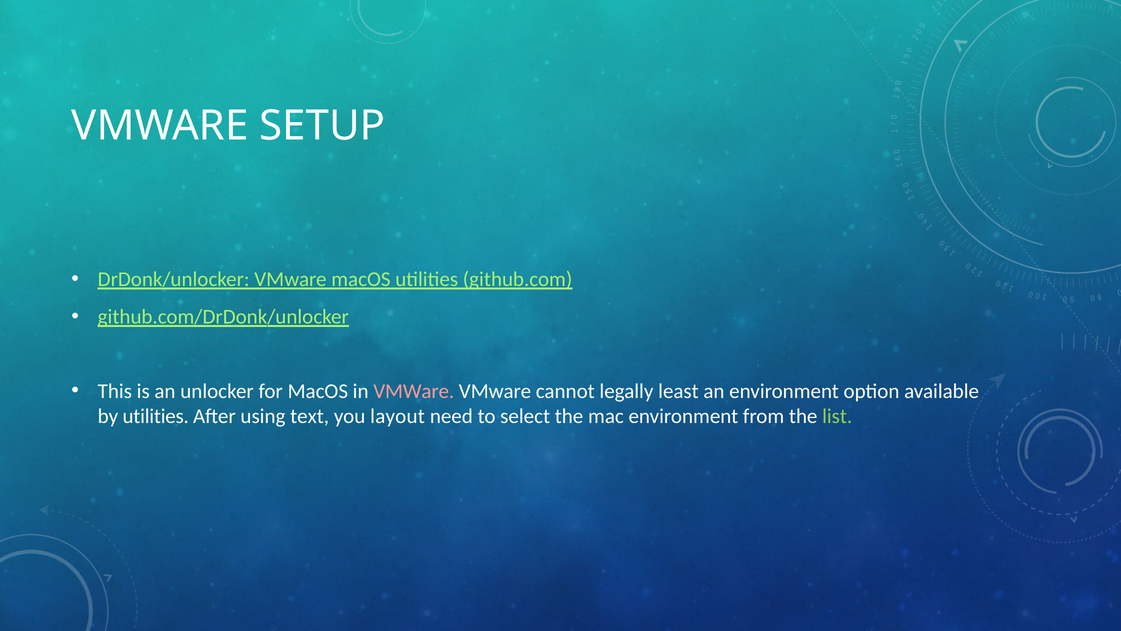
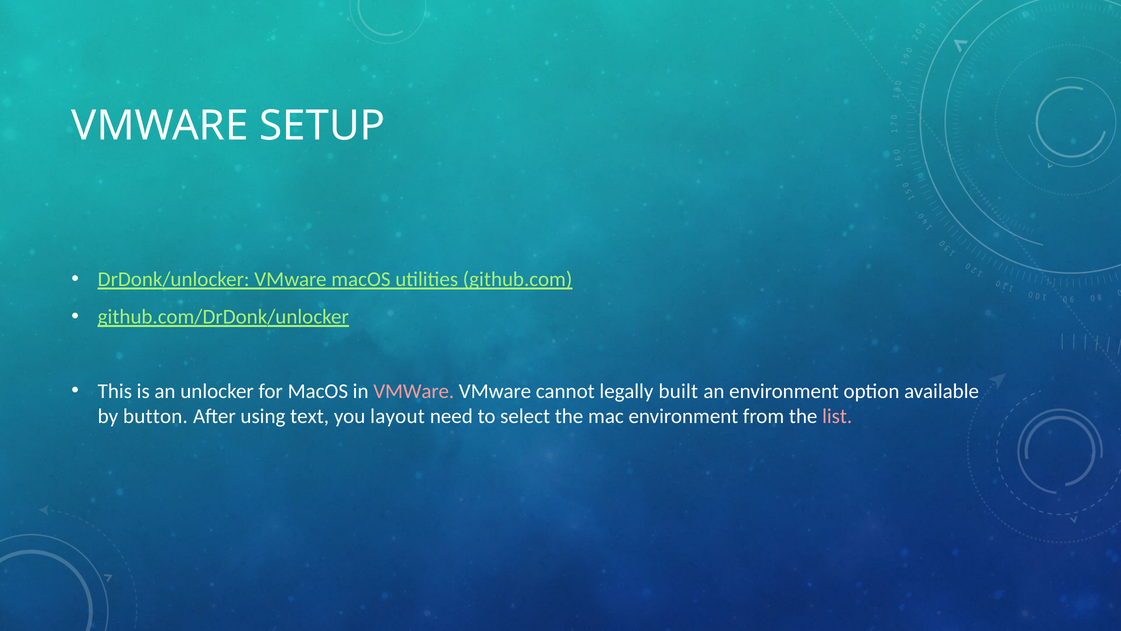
least: least -> built
by utilities: utilities -> button
list colour: light green -> pink
